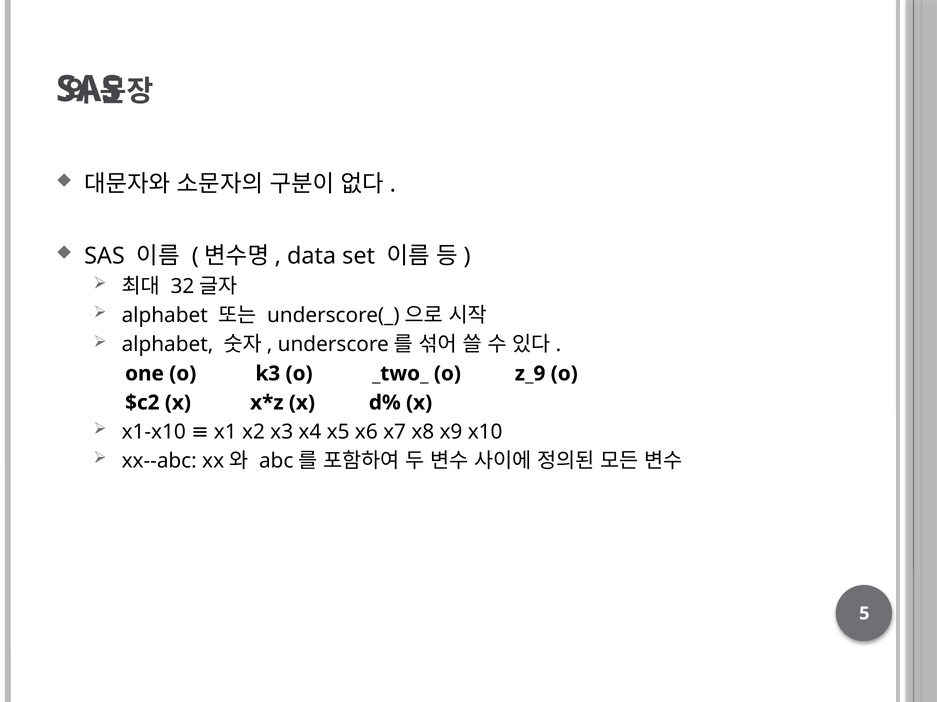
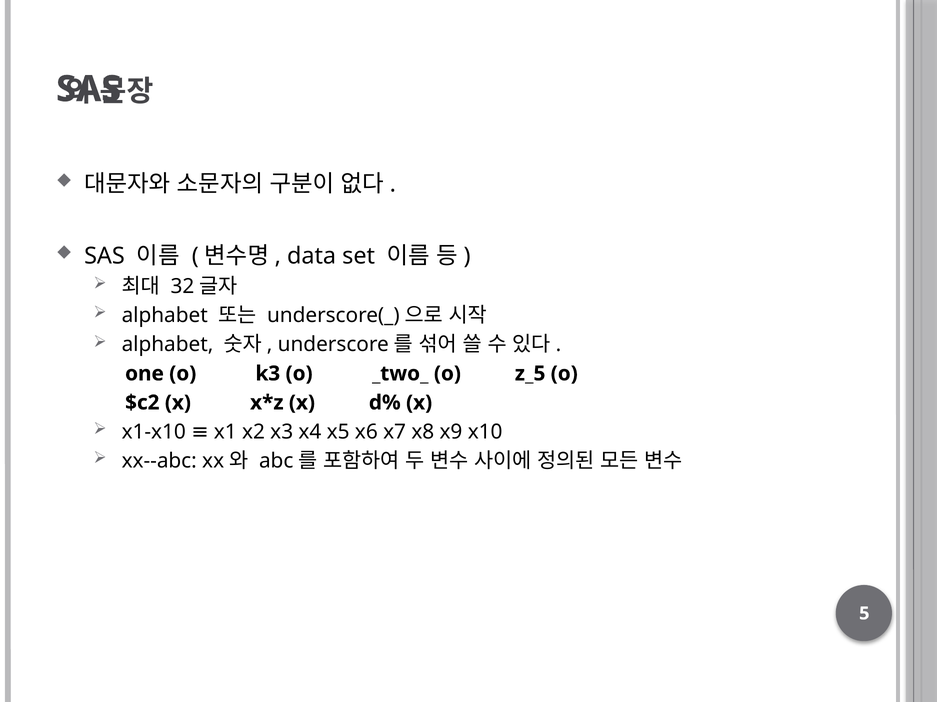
z_9: z_9 -> z_5
